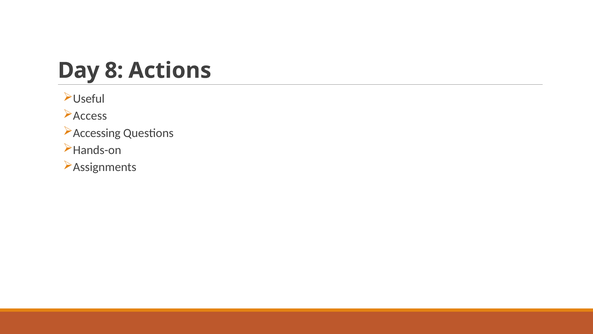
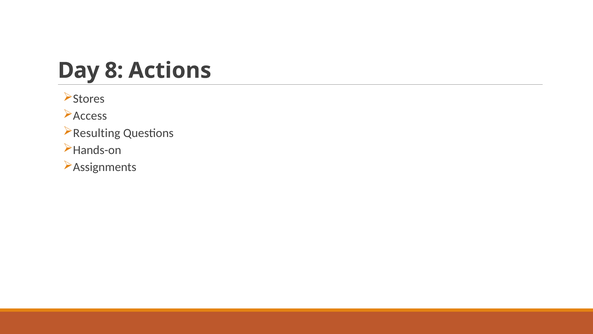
Useful: Useful -> Stores
Accessing: Accessing -> Resulting
